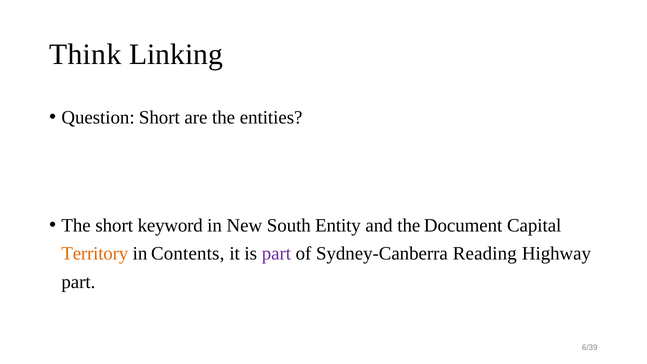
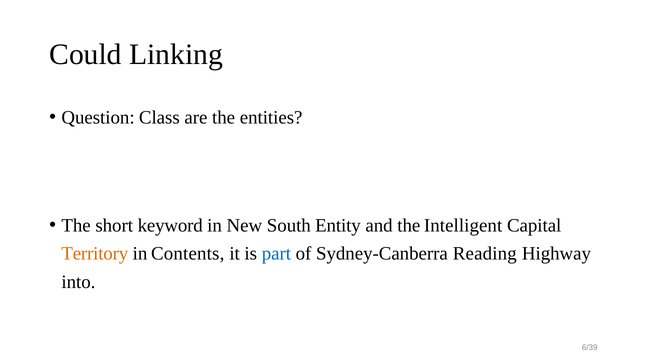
Think: Think -> Could
Question Short: Short -> Class
Document: Document -> Intelligent
part at (276, 254) colour: purple -> blue
part at (78, 282): part -> into
